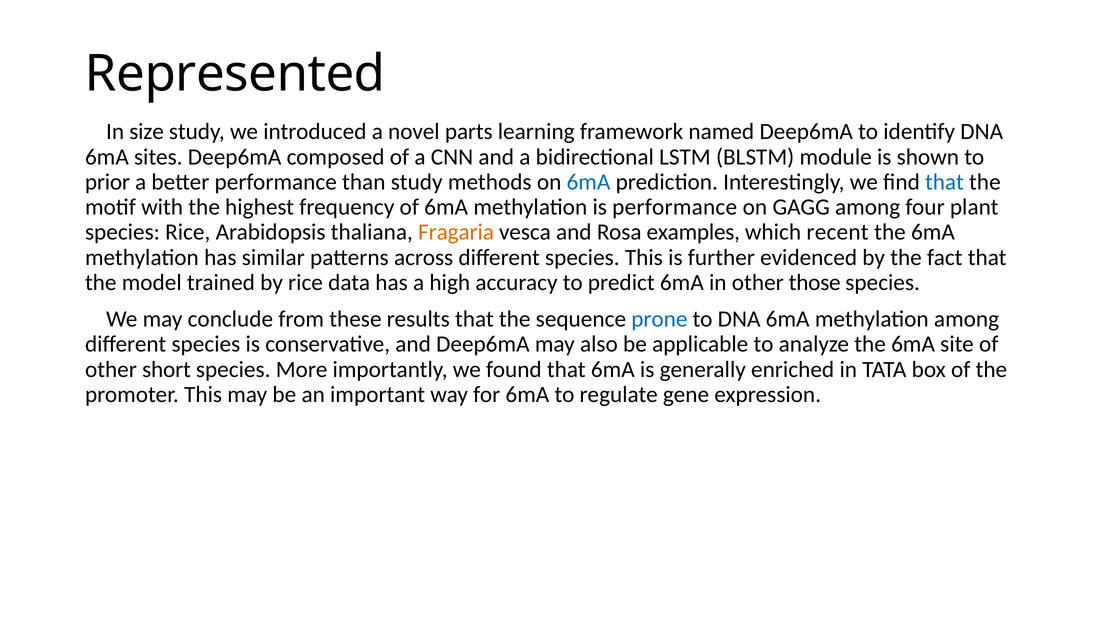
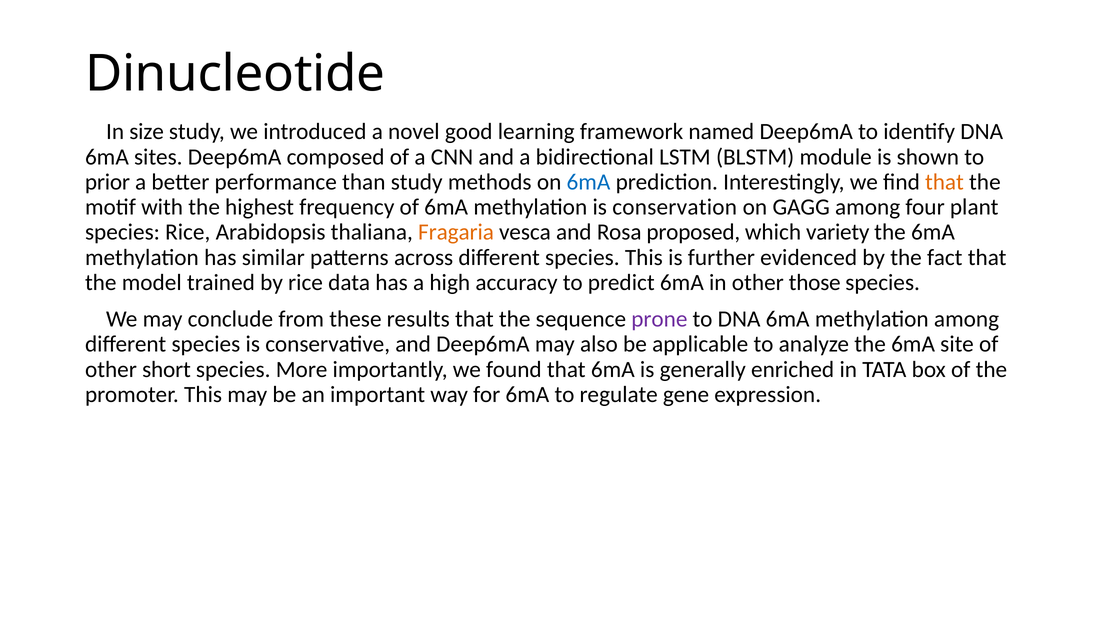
Represented: Represented -> Dinucleotide
parts: parts -> good
that at (944, 182) colour: blue -> orange
is performance: performance -> conservation
examples: examples -> proposed
recent: recent -> variety
prone colour: blue -> purple
